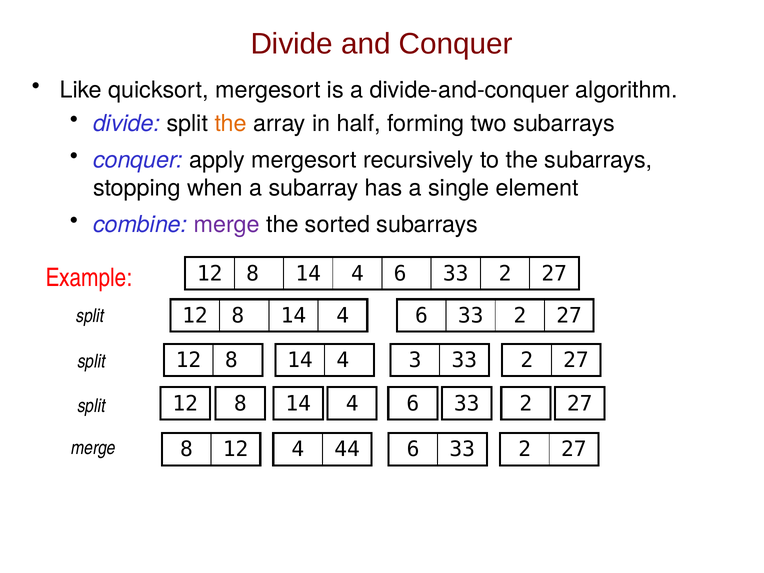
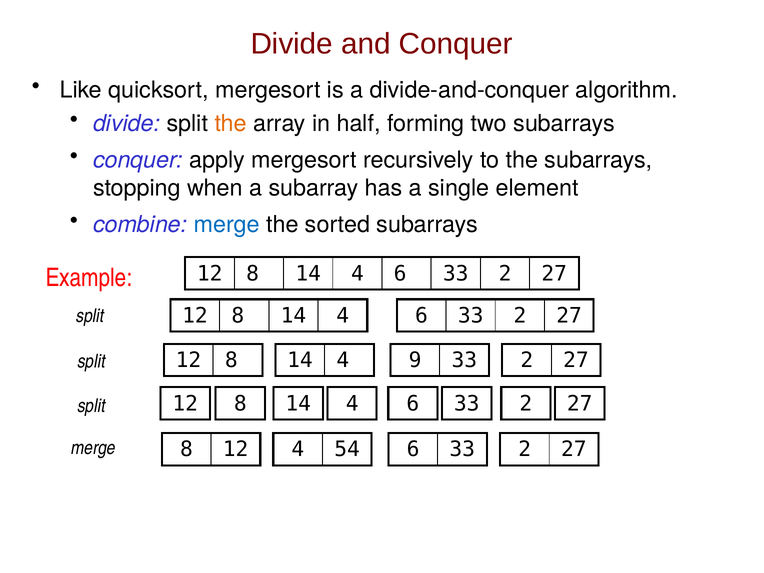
merge at (227, 224) colour: purple -> blue
3: 3 -> 9
44: 44 -> 54
